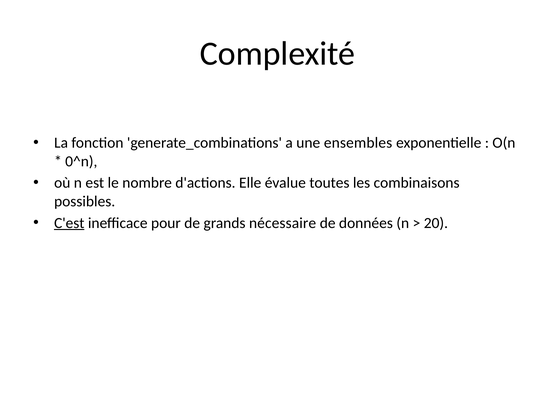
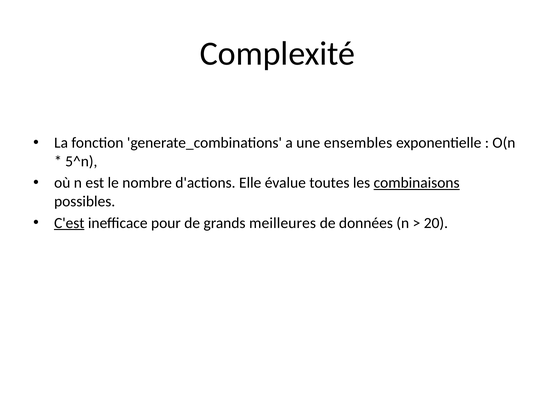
0^n: 0^n -> 5^n
combinaisons underline: none -> present
nécessaire: nécessaire -> meilleures
